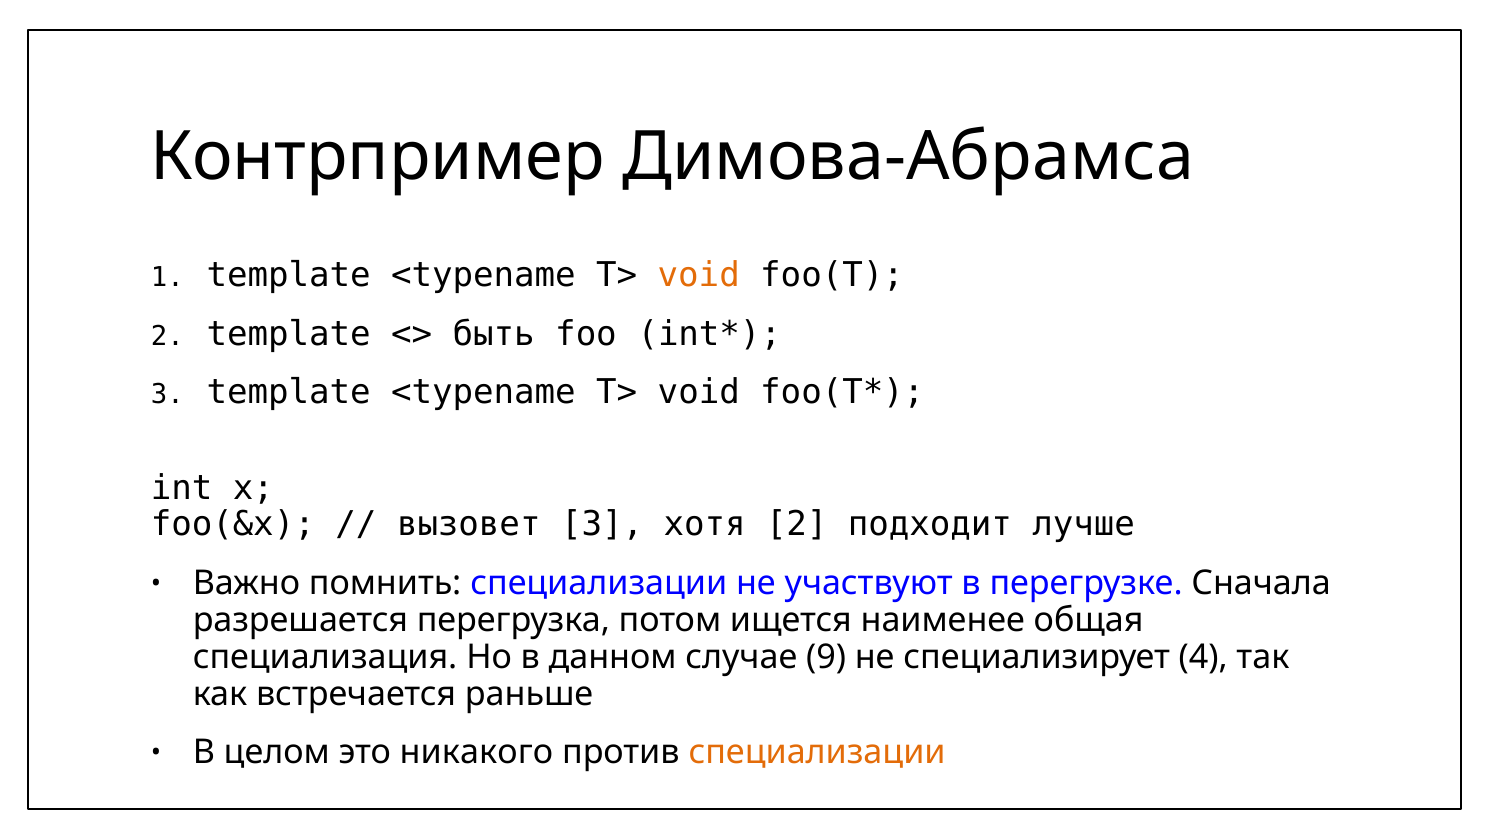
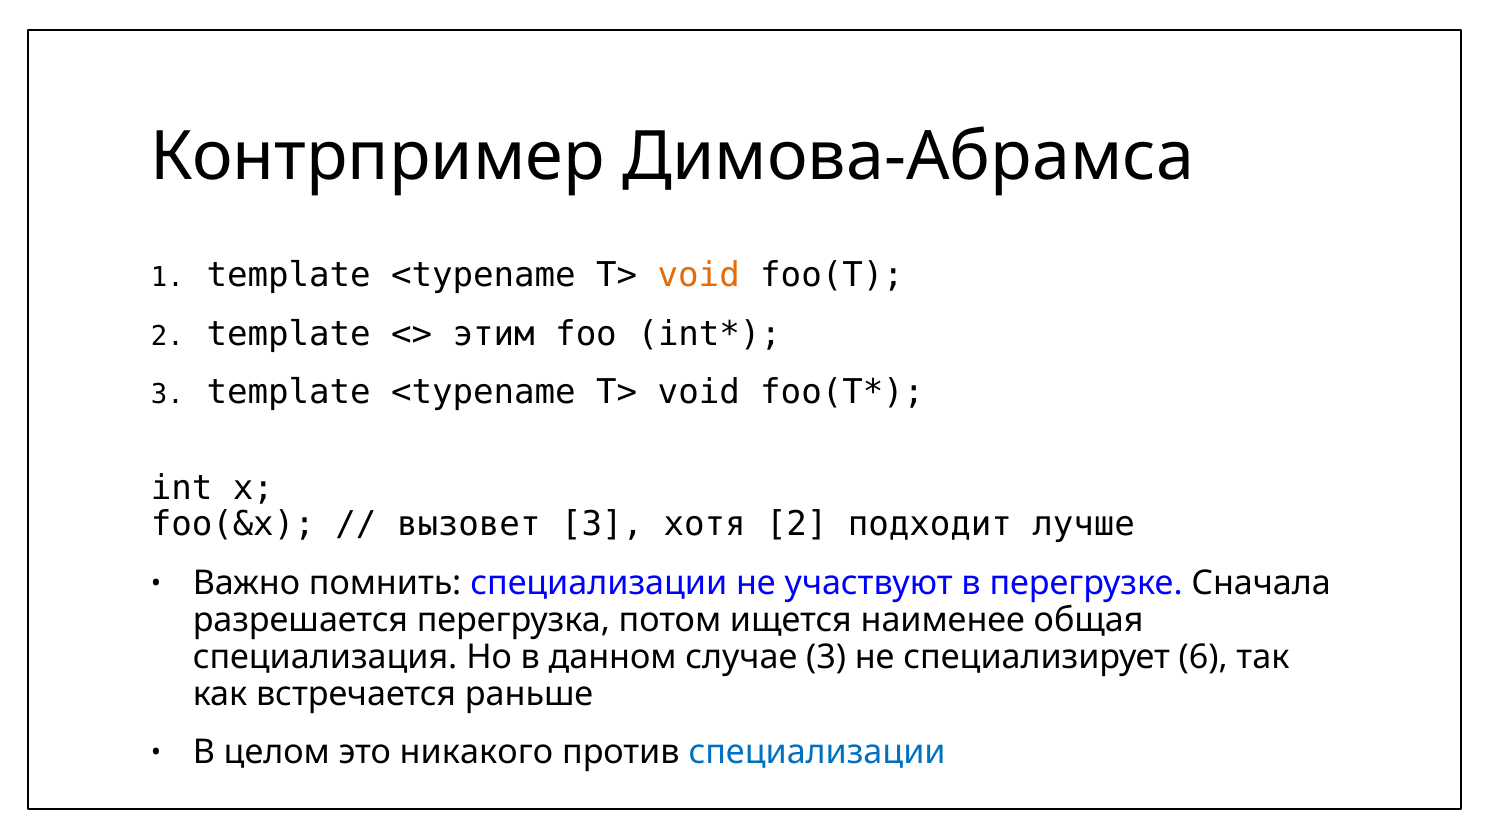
быть: быть -> этим
случае 9: 9 -> 3
4: 4 -> 6
специализации at (817, 753) colour: orange -> blue
